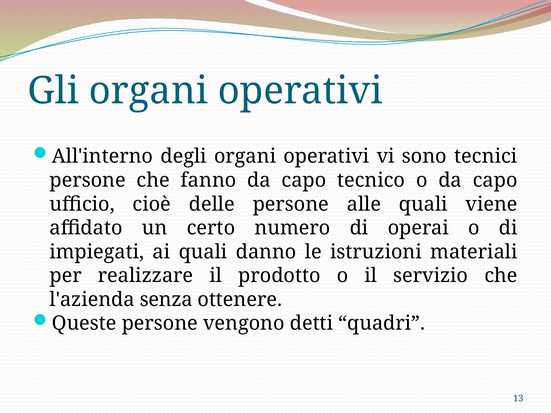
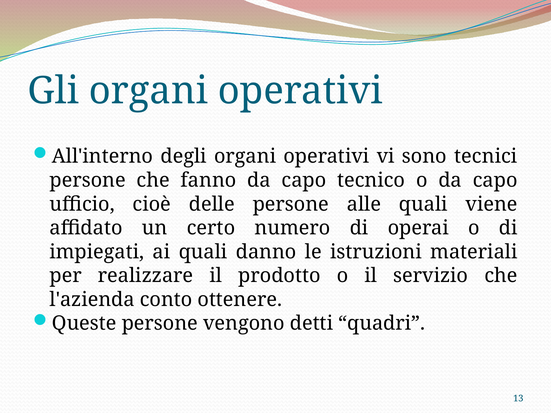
senza: senza -> conto
